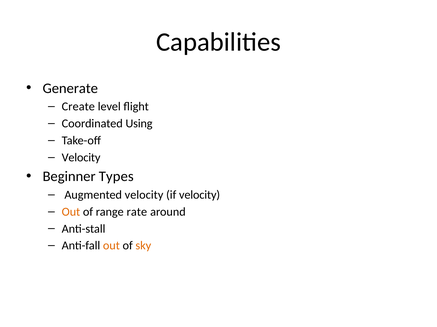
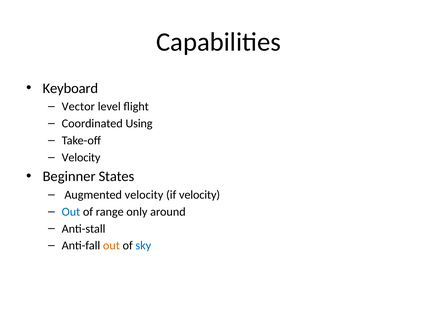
Generate: Generate -> Keyboard
Create: Create -> Vector
Types: Types -> States
Out at (71, 212) colour: orange -> blue
rate: rate -> only
sky colour: orange -> blue
